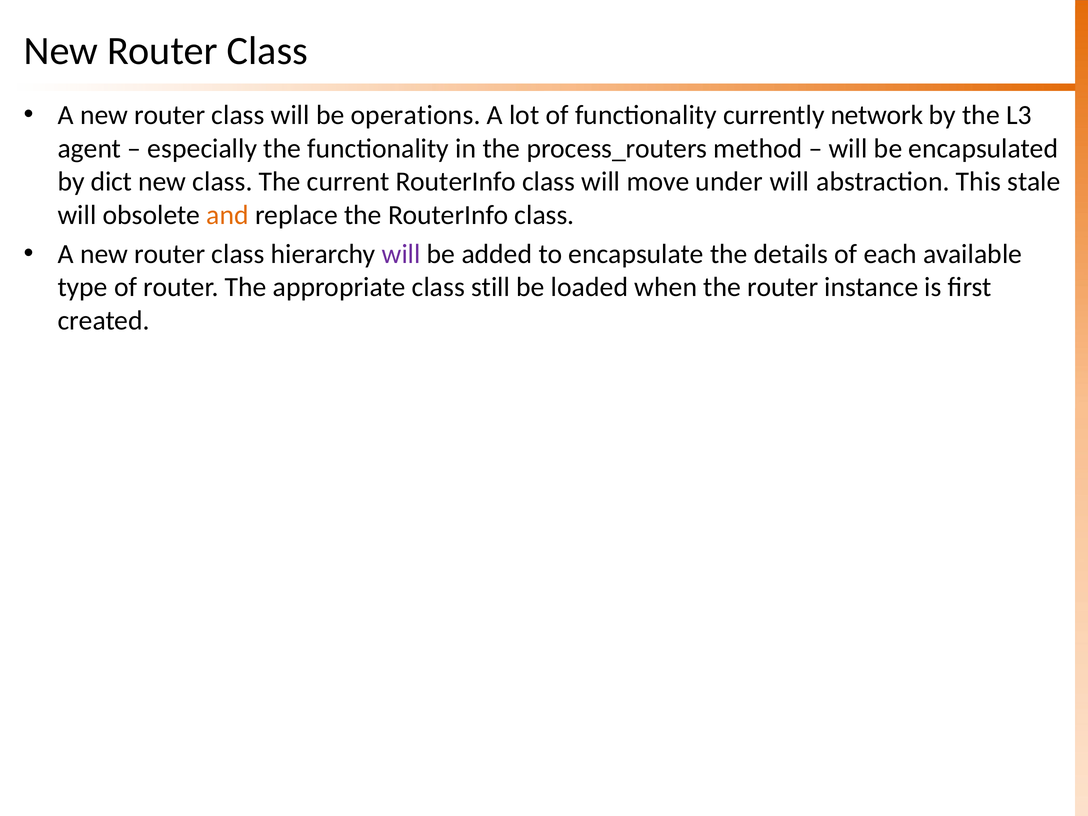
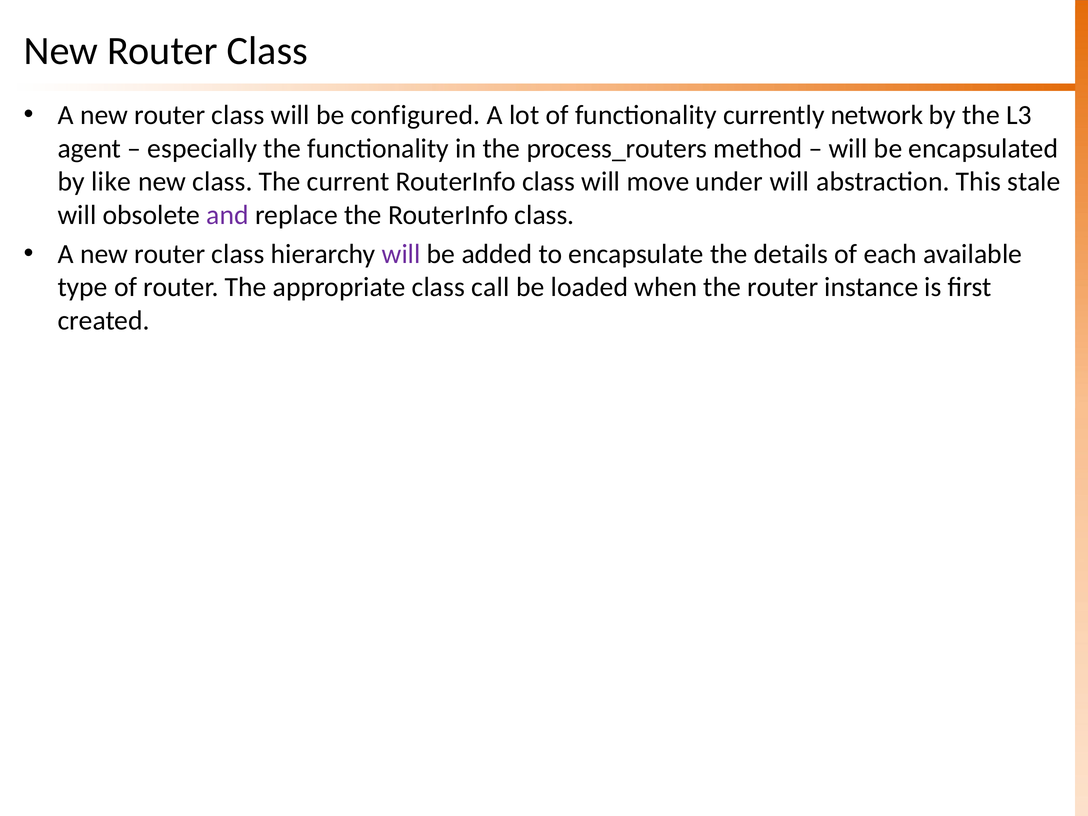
operations: operations -> configured
dict: dict -> like
and colour: orange -> purple
still: still -> call
